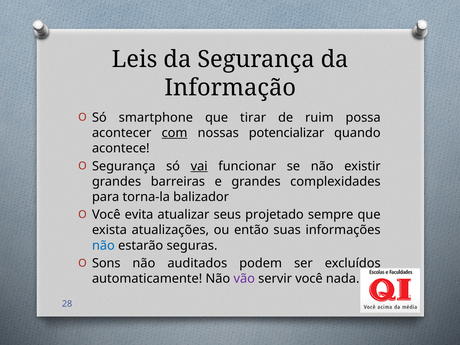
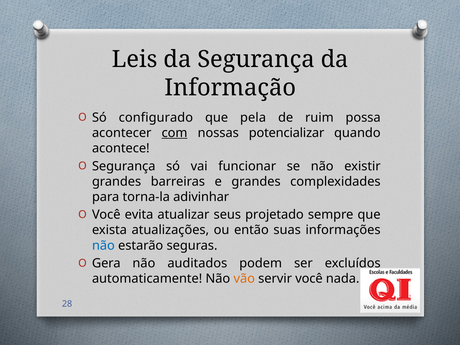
smartphone: smartphone -> configurado
tirar: tirar -> pela
vai underline: present -> none
balizador: balizador -> adivinhar
Sons: Sons -> Gera
vão colour: purple -> orange
